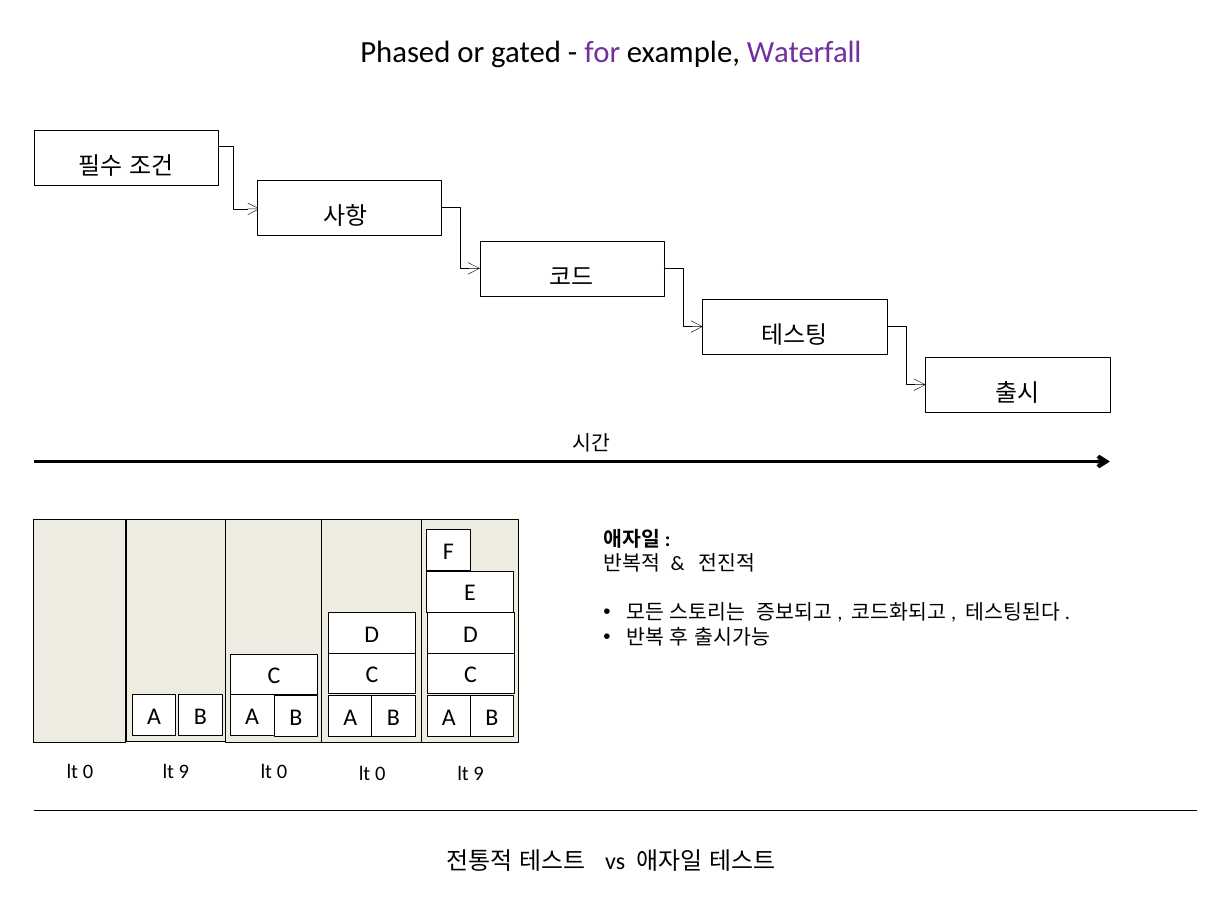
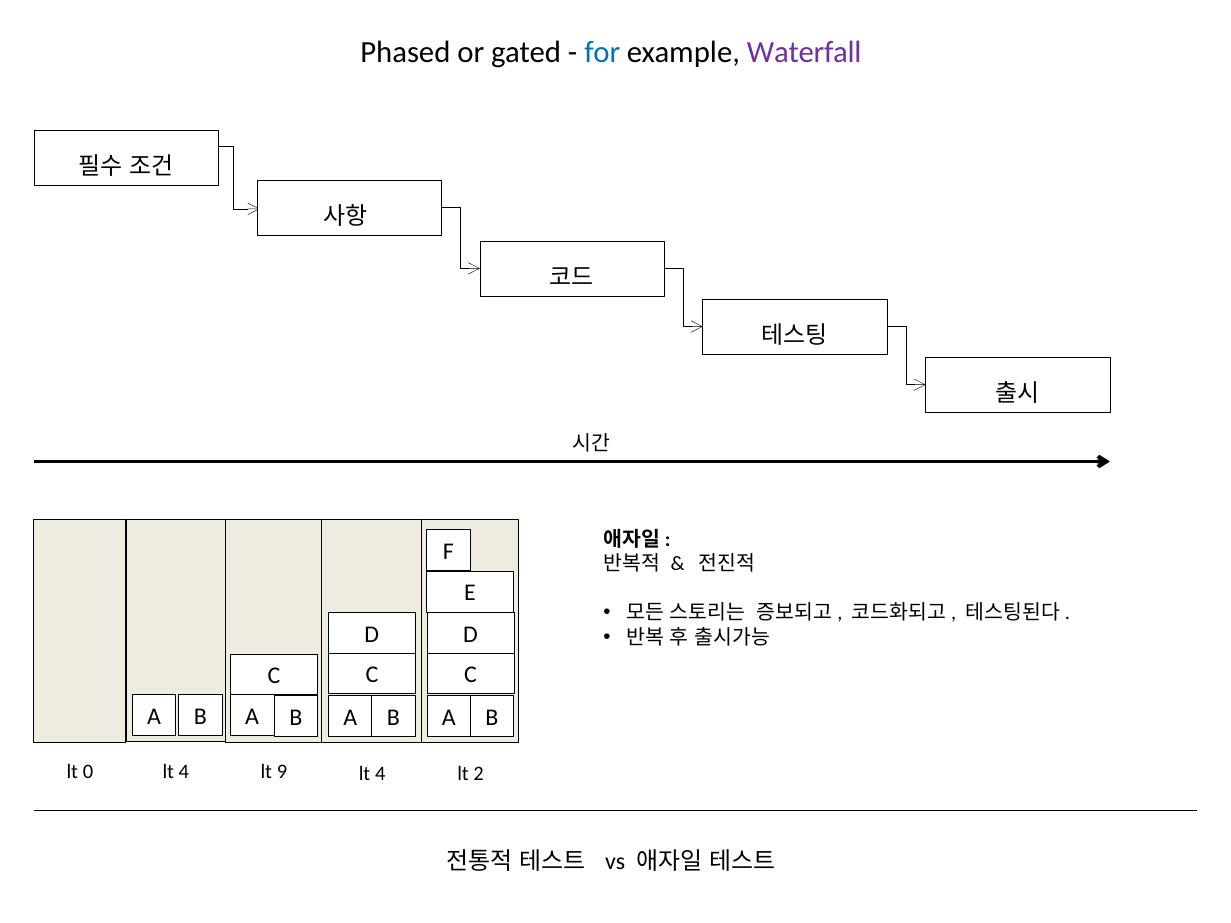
for colour: purple -> blue
9 at (184, 772): 9 -> 4
0 at (282, 772): 0 -> 9
0 at (380, 774): 0 -> 4
9 at (479, 774): 9 -> 2
